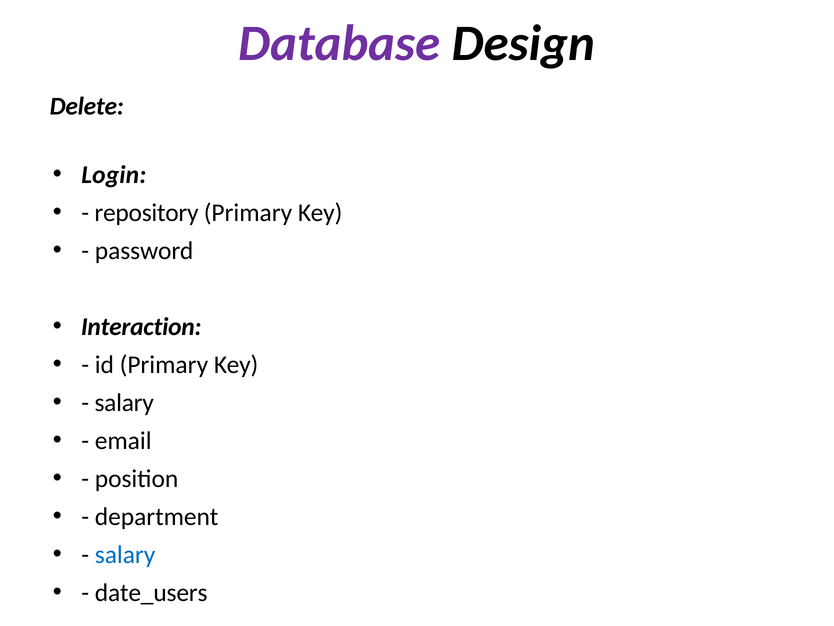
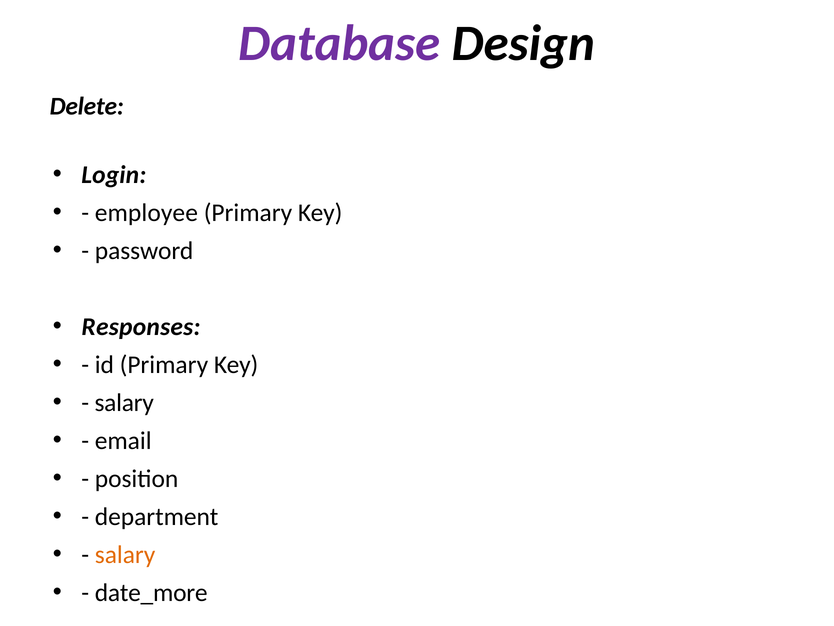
repository: repository -> employee
Interaction: Interaction -> Responses
salary at (125, 554) colour: blue -> orange
date_users: date_users -> date_more
